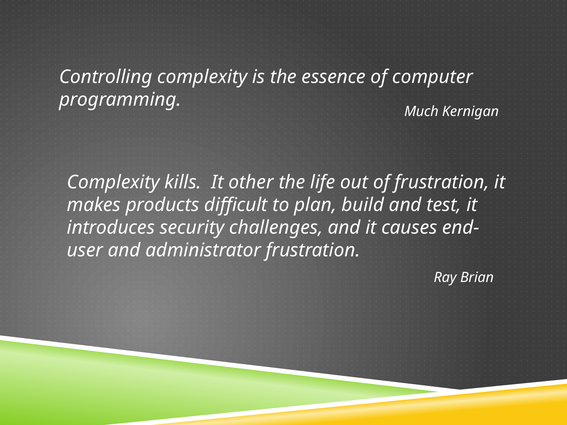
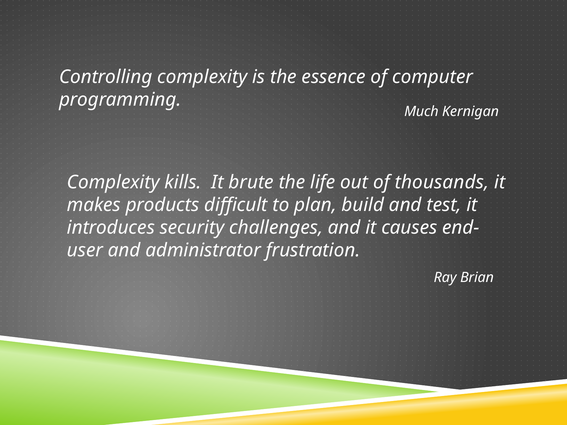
other: other -> brute
of frustration: frustration -> thousands
